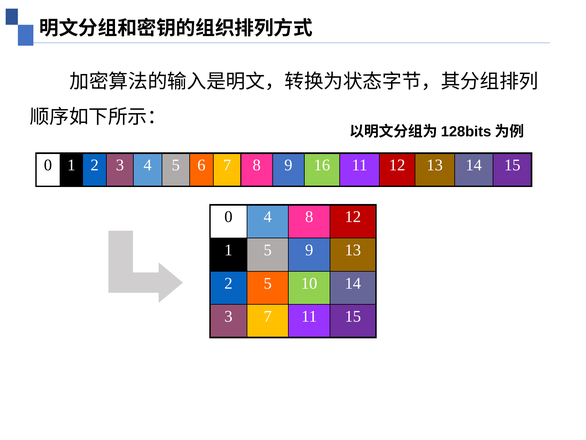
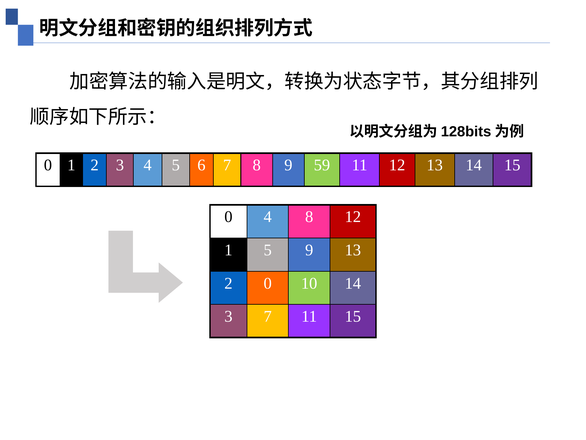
16: 16 -> 59
2 5: 5 -> 0
